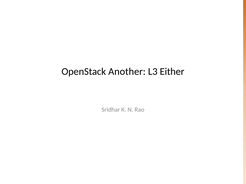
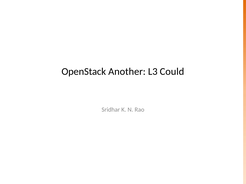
Either: Either -> Could
